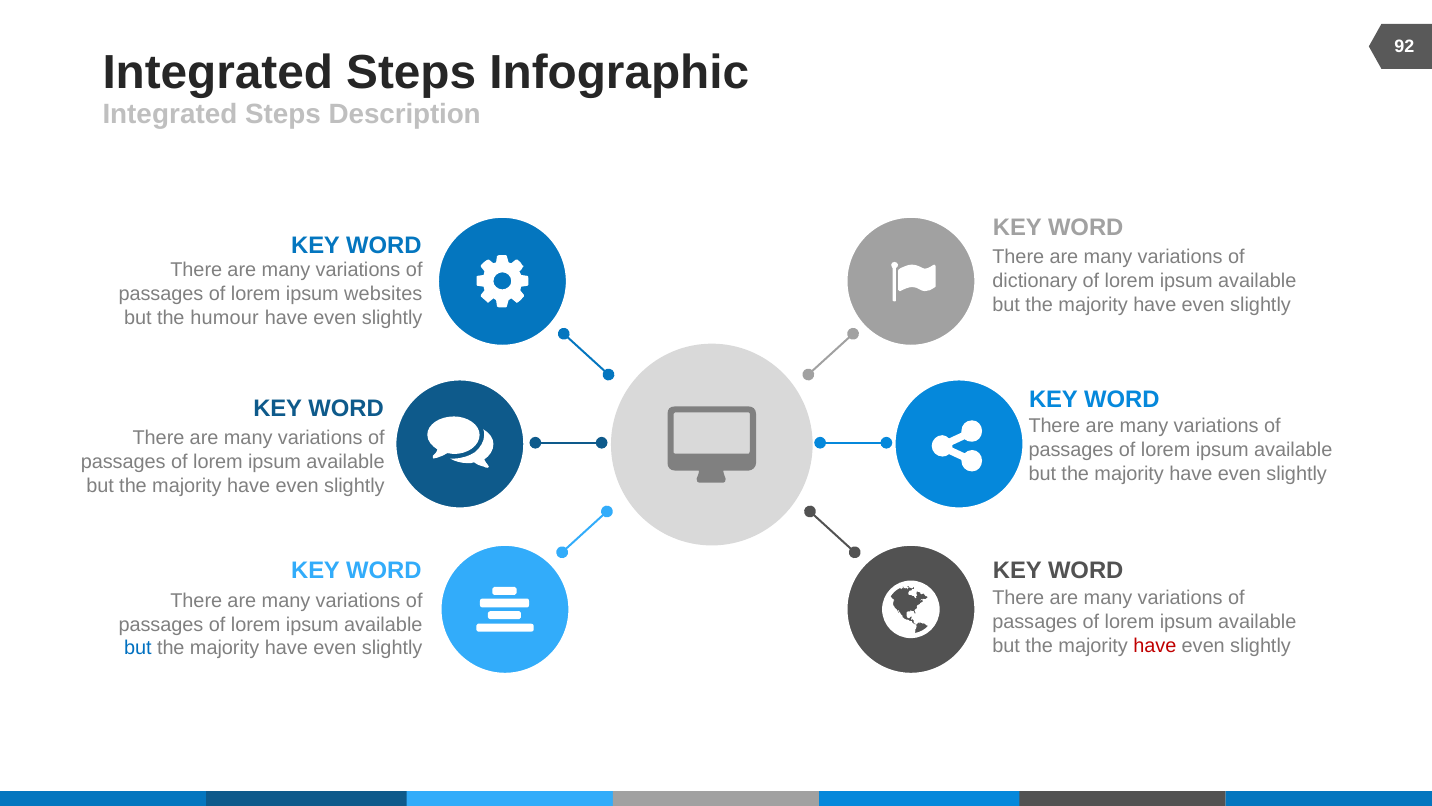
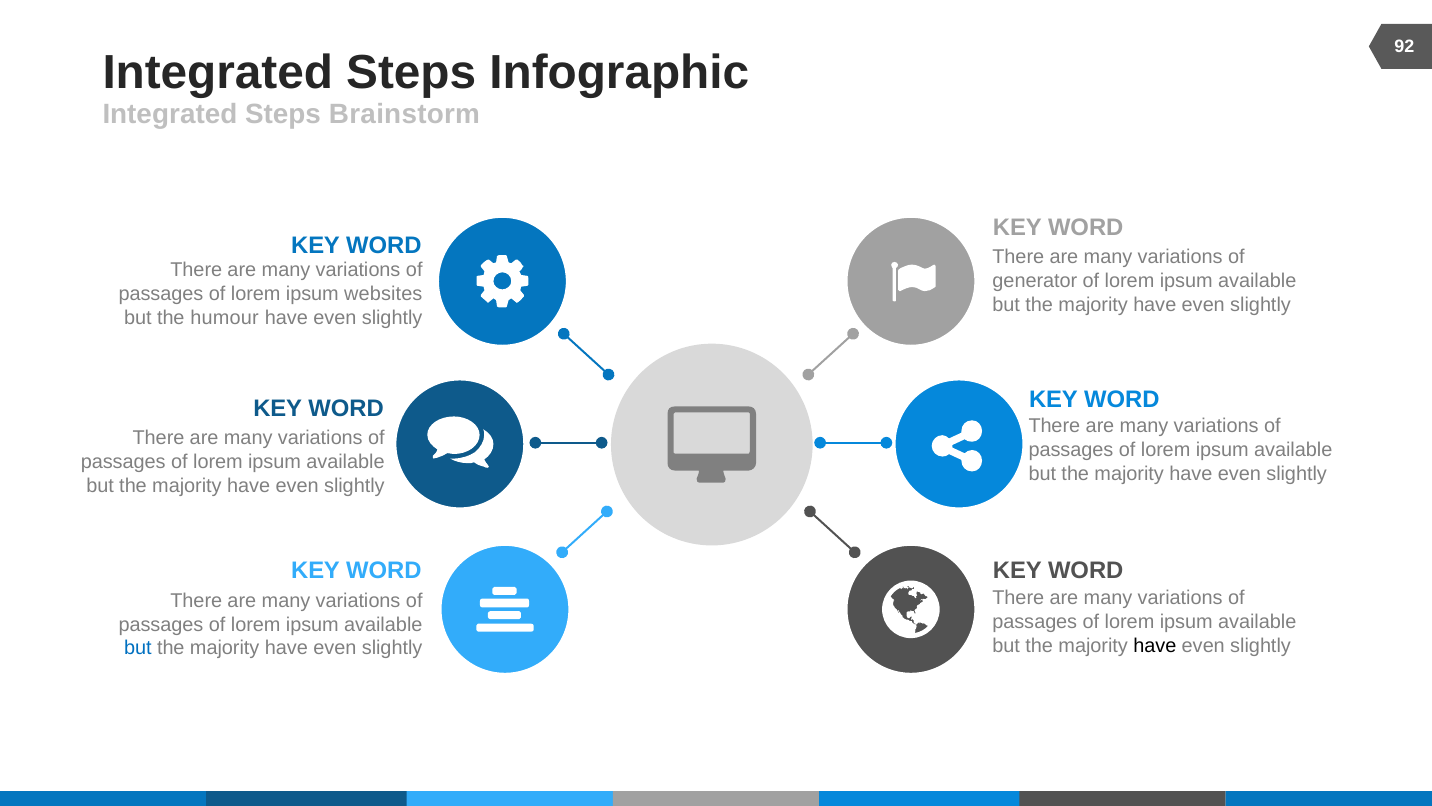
Description: Description -> Brainstorm
dictionary: dictionary -> generator
have at (1155, 645) colour: red -> black
